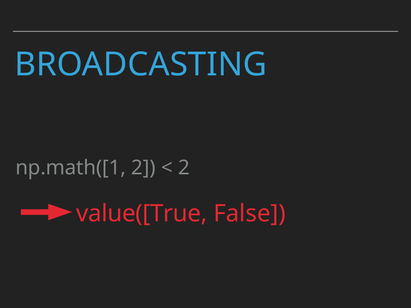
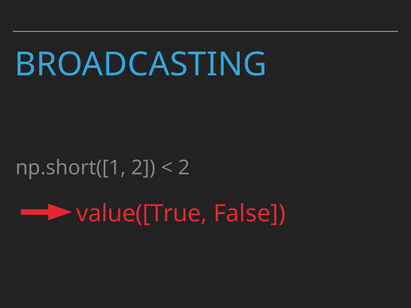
np.math([1: np.math([1 -> np.short([1
